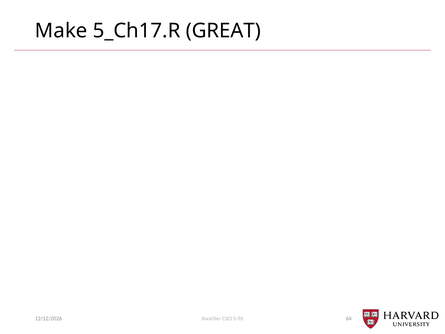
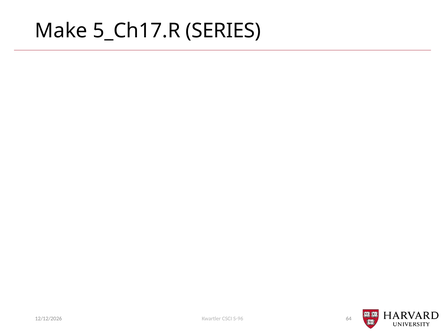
GREAT: GREAT -> SERIES
